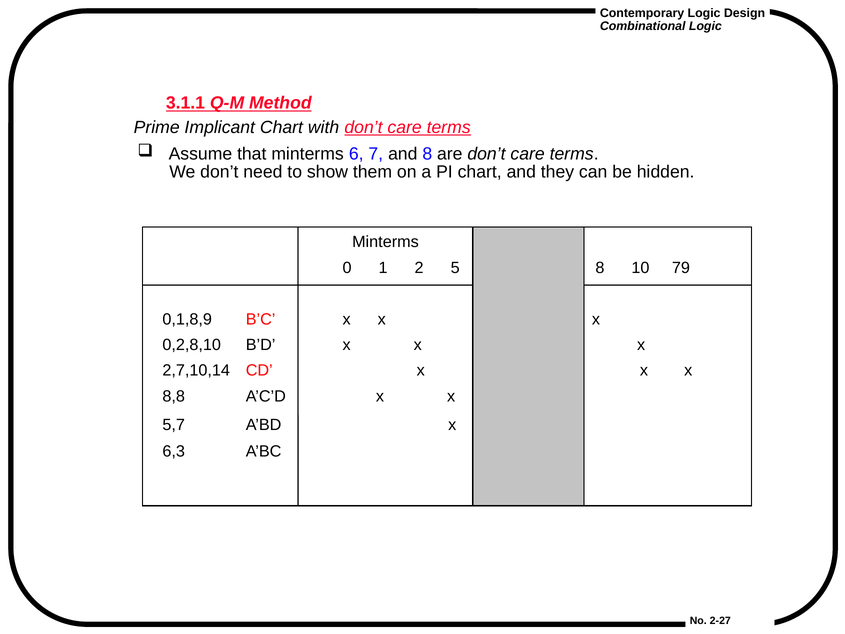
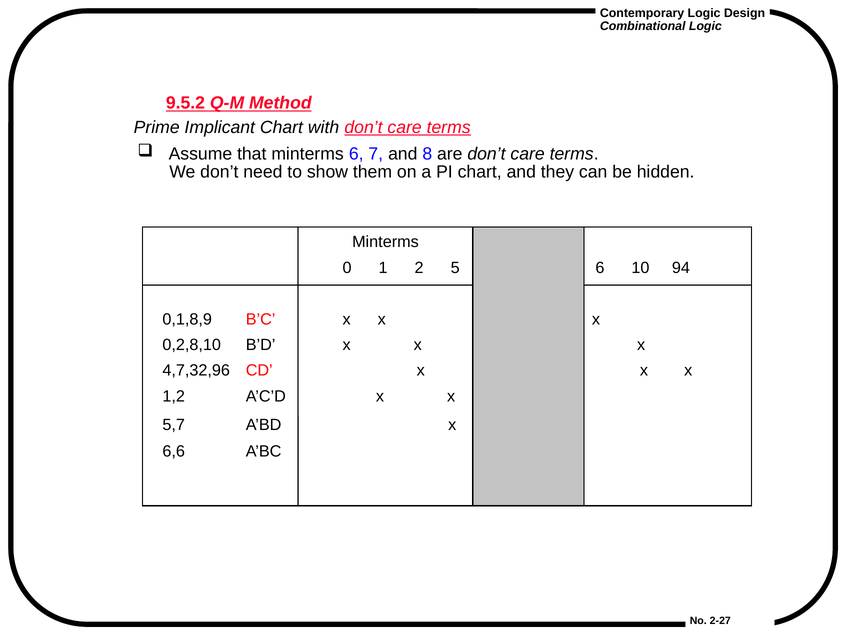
3.1.1: 3.1.1 -> 9.5.2
8 at (600, 268): 8 -> 6
79: 79 -> 94
2,7,10,14: 2,7,10,14 -> 4,7,32,96
8,8: 8,8 -> 1,2
6,3: 6,3 -> 6,6
